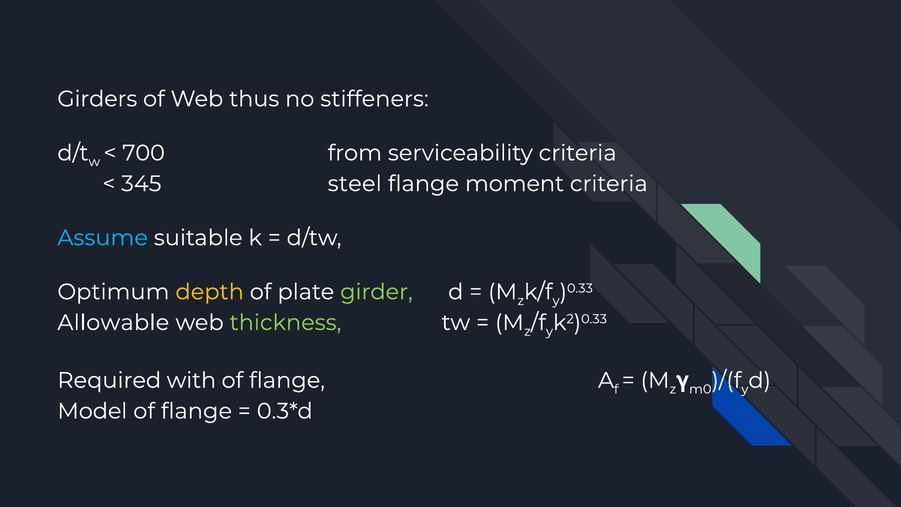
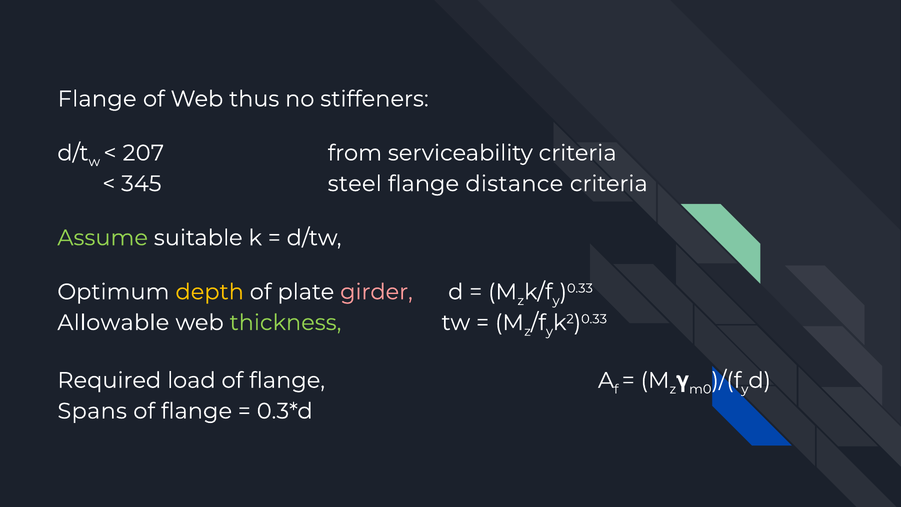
Girders at (97, 99): Girders -> Flange
700: 700 -> 207
moment: moment -> distance
Assume colour: light blue -> light green
girder colour: light green -> pink
with: with -> load
Model: Model -> Spans
